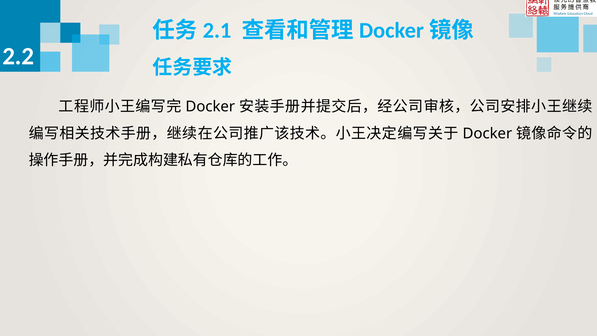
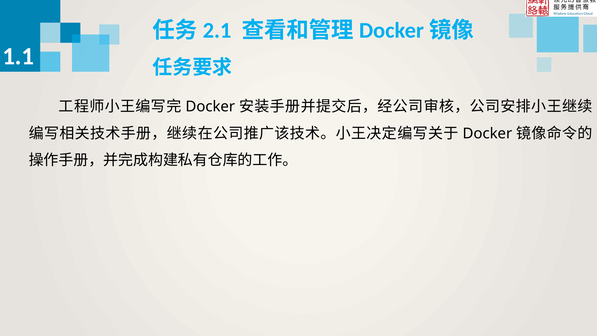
2.2: 2.2 -> 1.1
